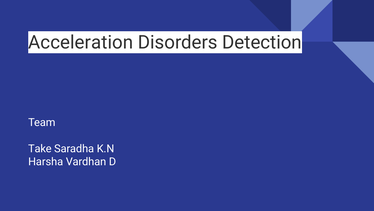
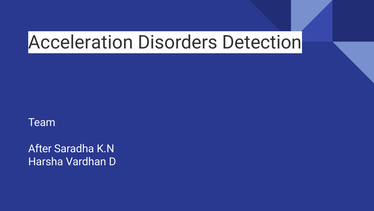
Take: Take -> After
